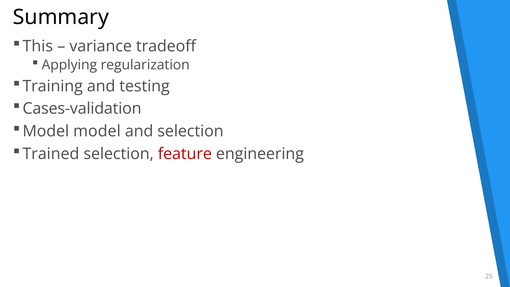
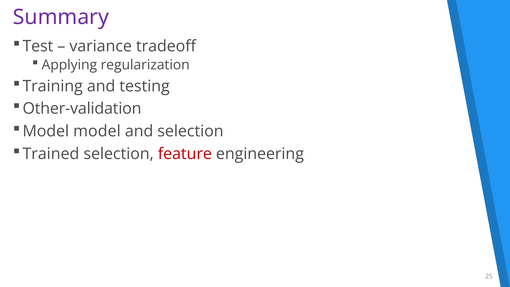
Summary colour: black -> purple
This: This -> Test
Cases-validation: Cases-validation -> Other-validation
